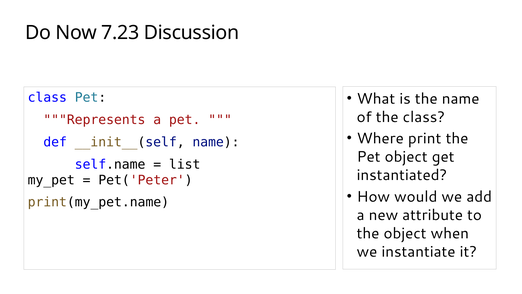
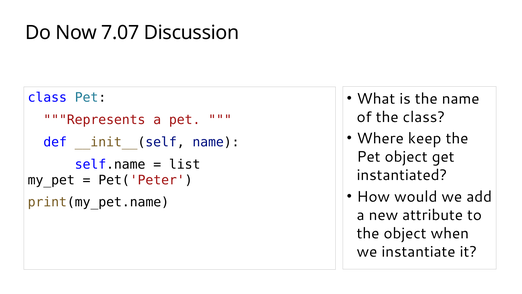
7.23: 7.23 -> 7.07
print: print -> keep
